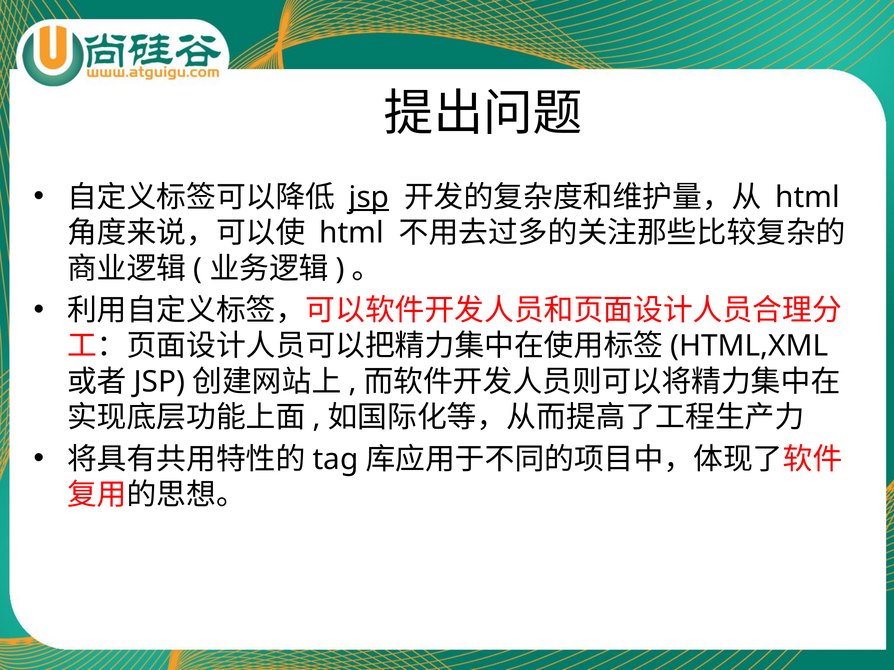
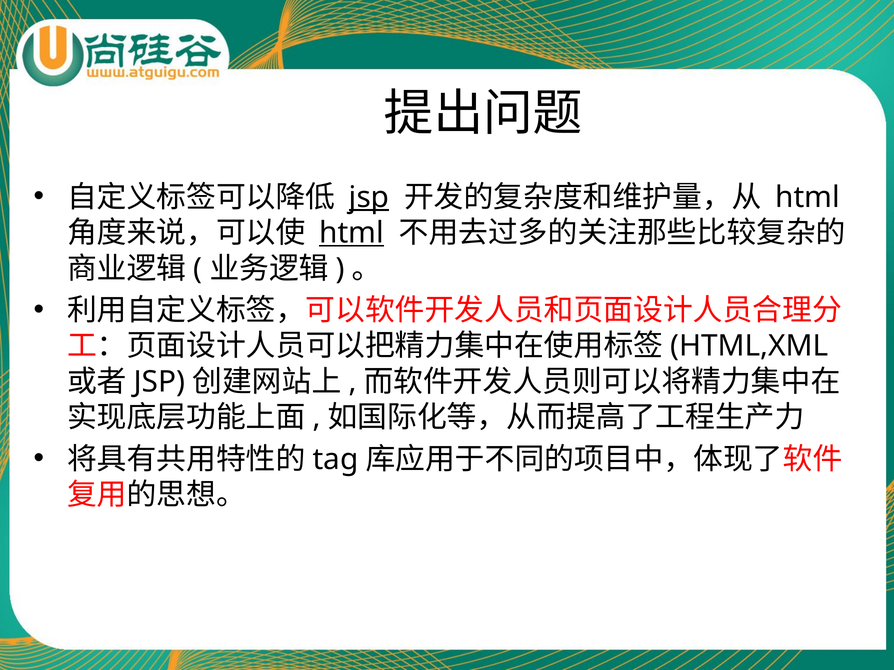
html at (352, 233) underline: none -> present
